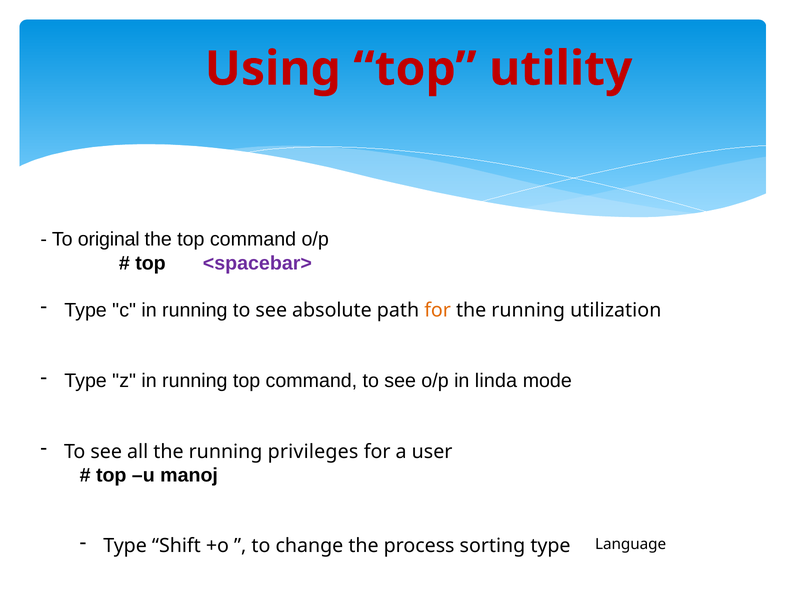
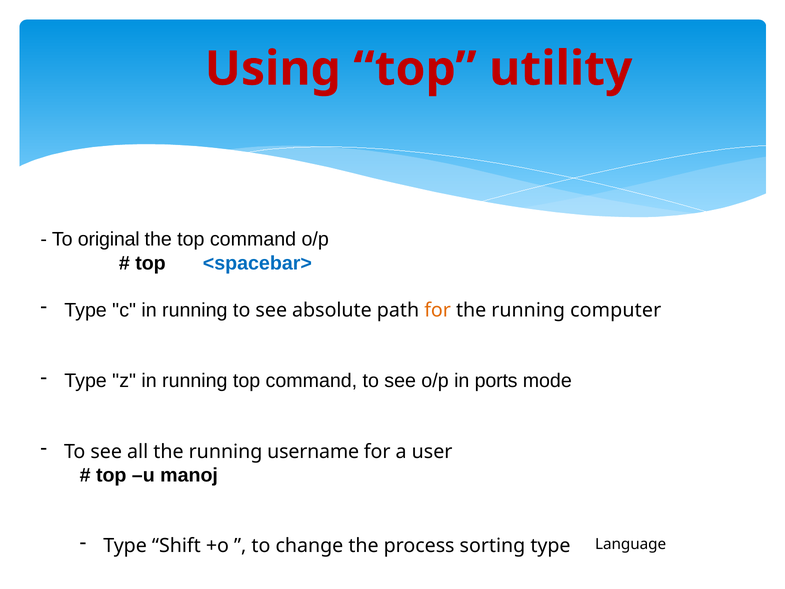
<spacebar> colour: purple -> blue
utilization: utilization -> computer
linda: linda -> ports
privileges: privileges -> username
